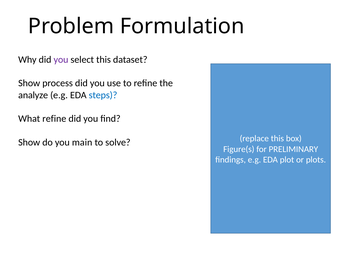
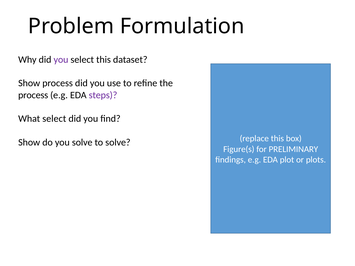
analyze at (33, 95): analyze -> process
steps colour: blue -> purple
What refine: refine -> select
you main: main -> solve
